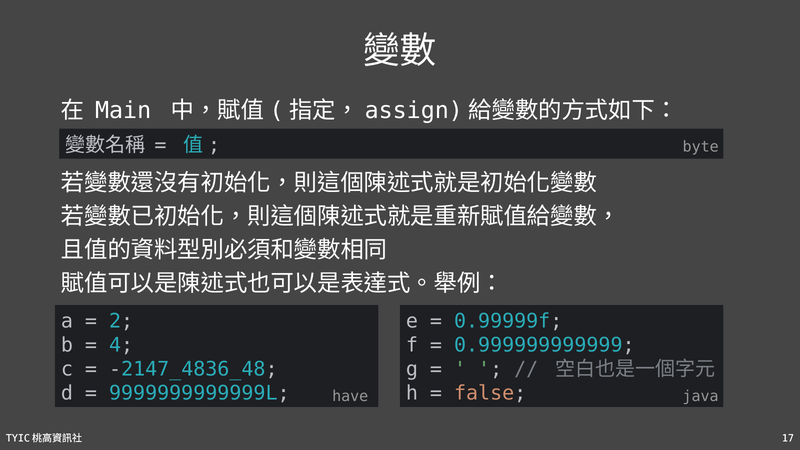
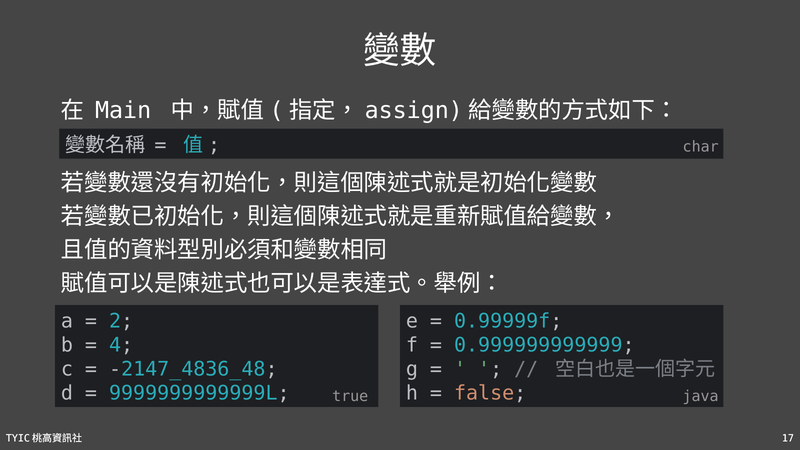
byte: byte -> char
have: have -> true
